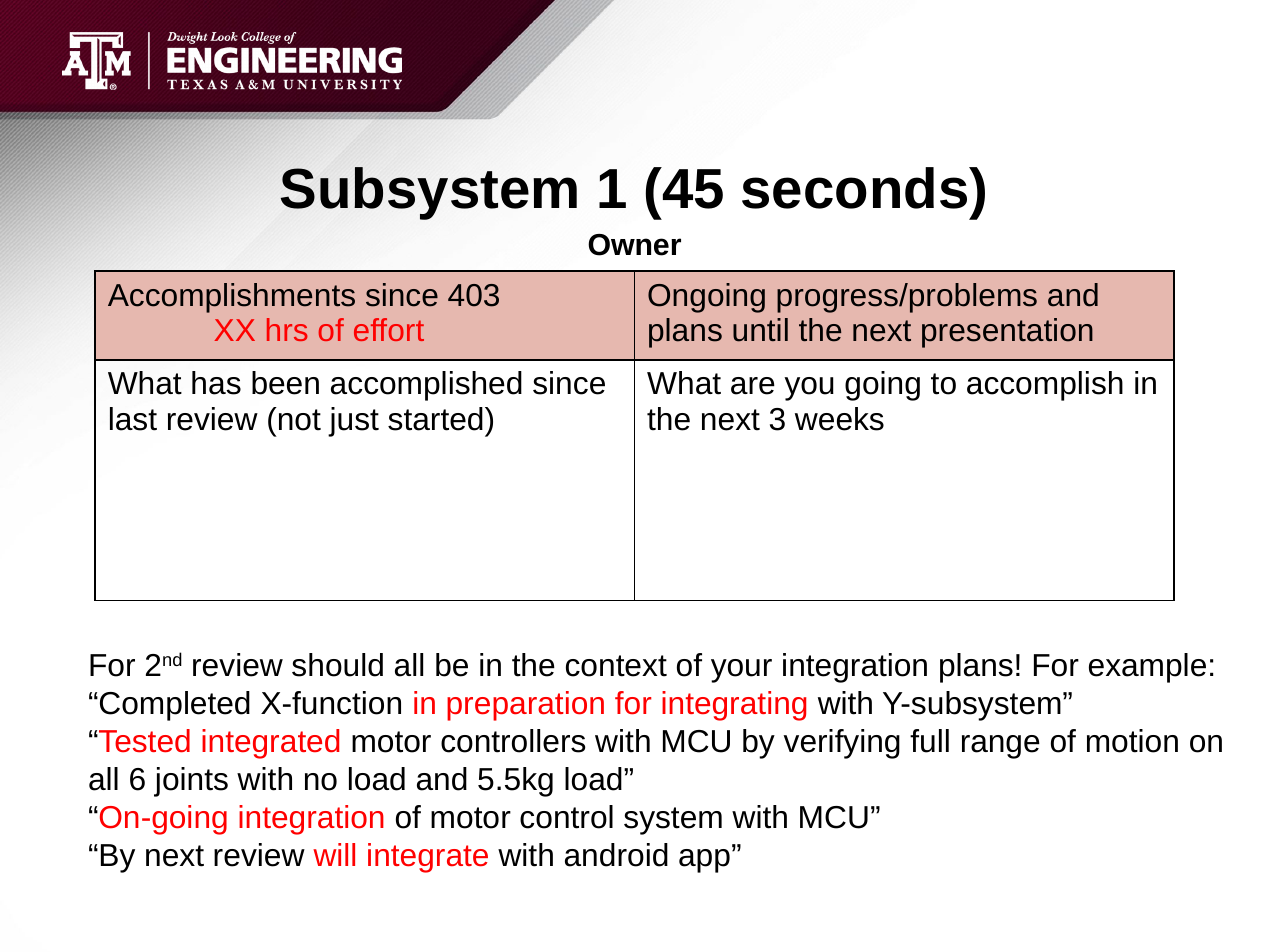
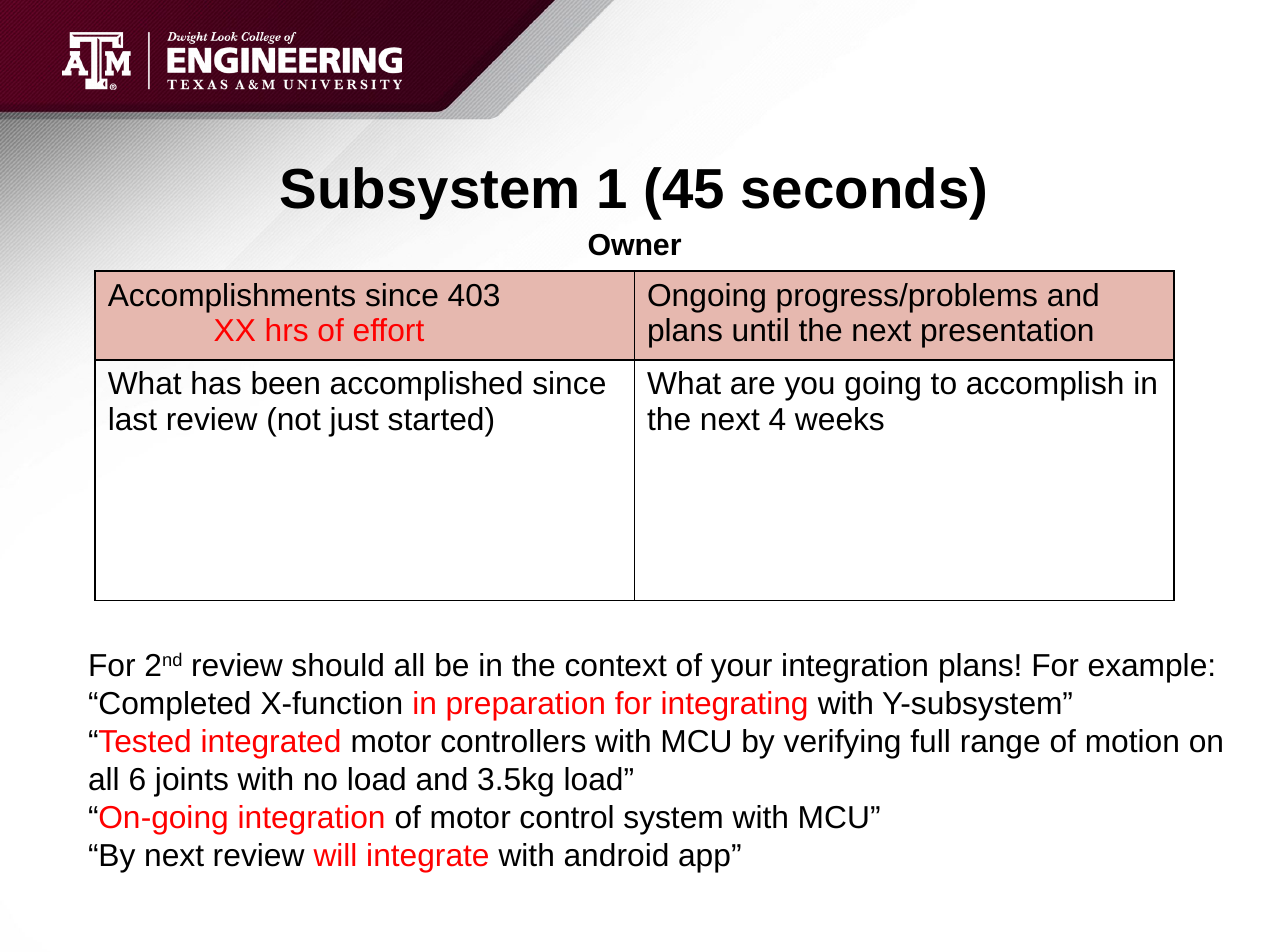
3: 3 -> 4
5.5kg: 5.5kg -> 3.5kg
